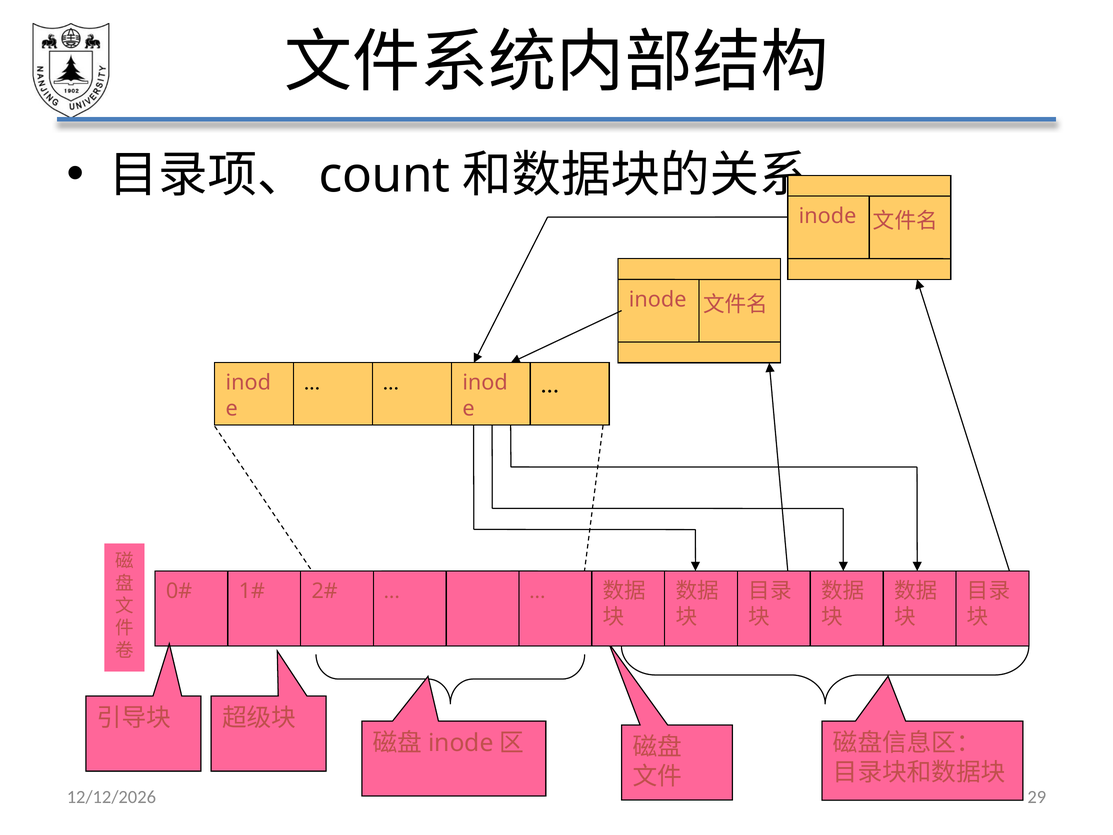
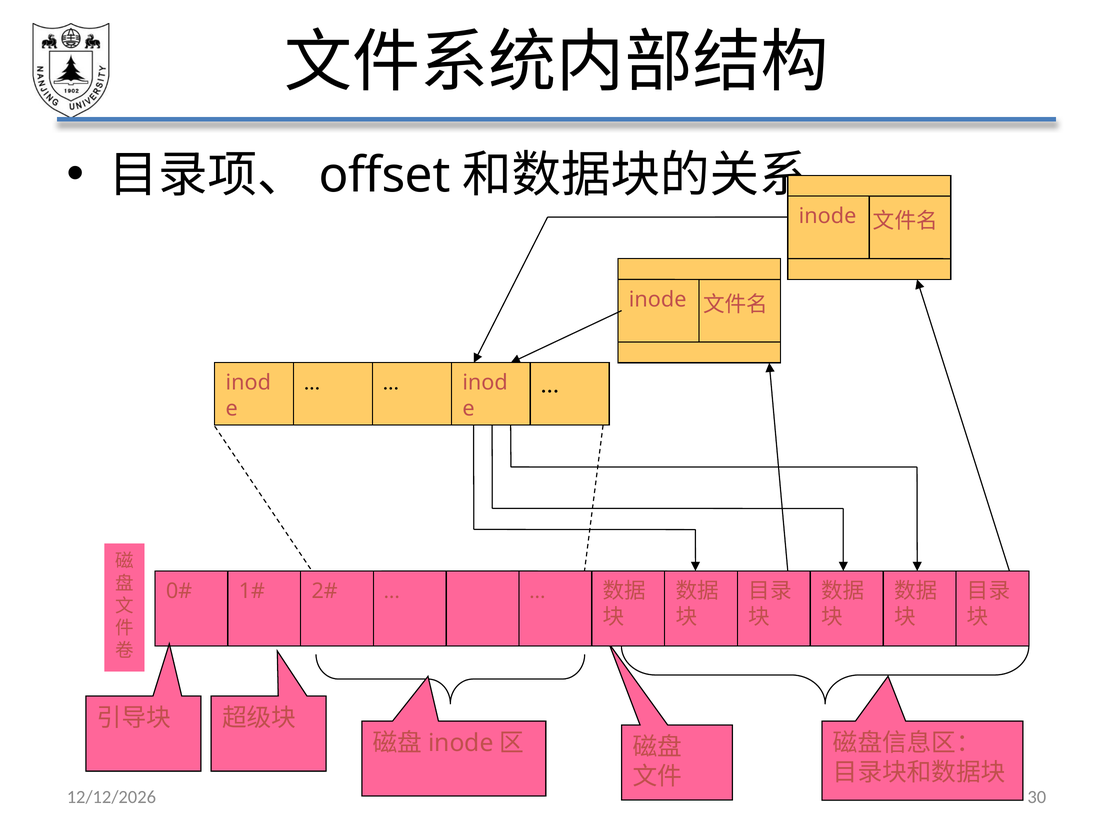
count: count -> offset
29: 29 -> 30
